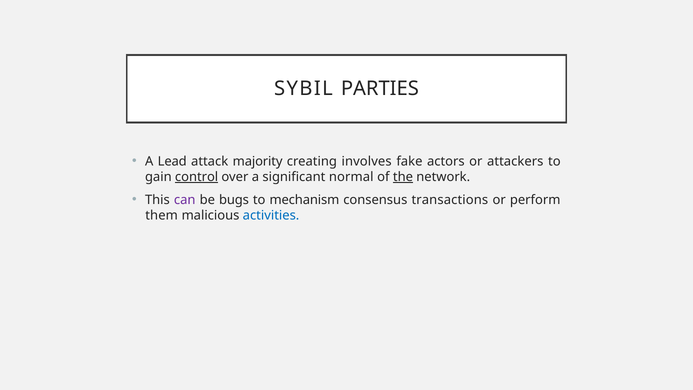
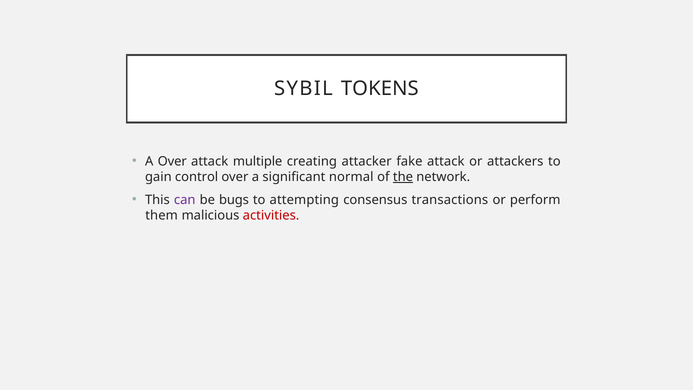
PARTIES: PARTIES -> TOKENS
A Lead: Lead -> Over
majority: majority -> multiple
involves: involves -> attacker
fake actors: actors -> attack
control underline: present -> none
mechanism: mechanism -> attempting
activities colour: blue -> red
